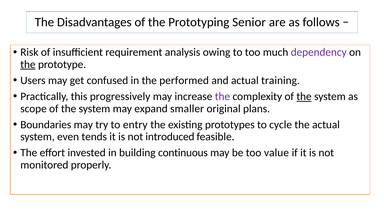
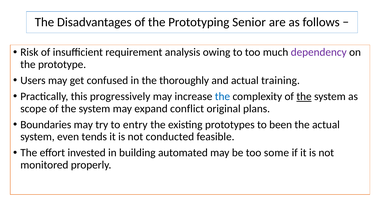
the at (28, 64) underline: present -> none
performed: performed -> thoroughly
the at (222, 96) colour: purple -> blue
smaller: smaller -> conflict
cycle: cycle -> been
introduced: introduced -> conducted
continuous: continuous -> automated
value: value -> some
